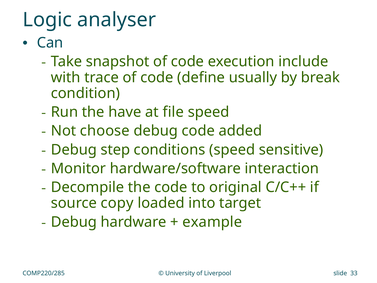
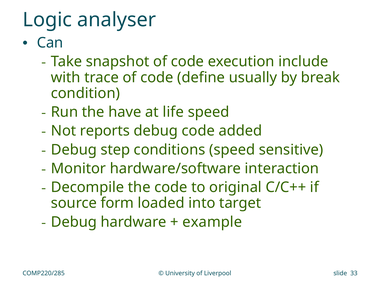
file: file -> life
choose: choose -> reports
copy: copy -> form
